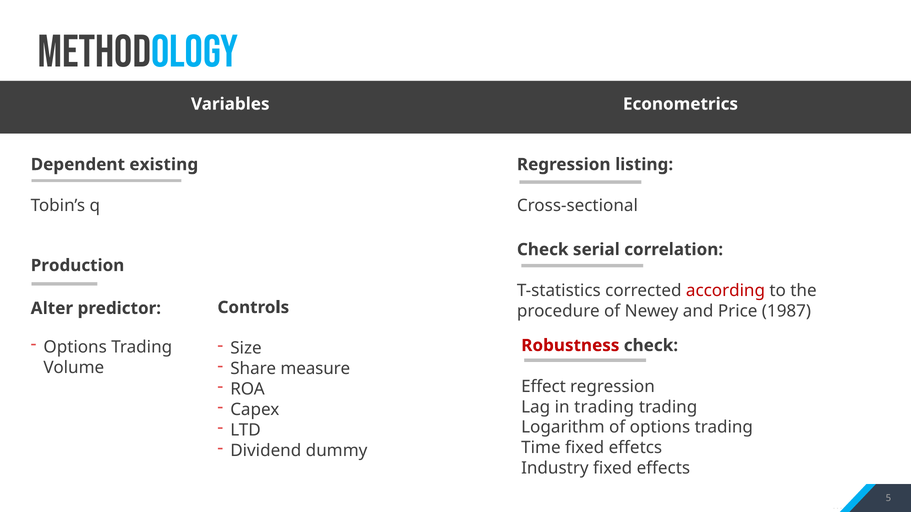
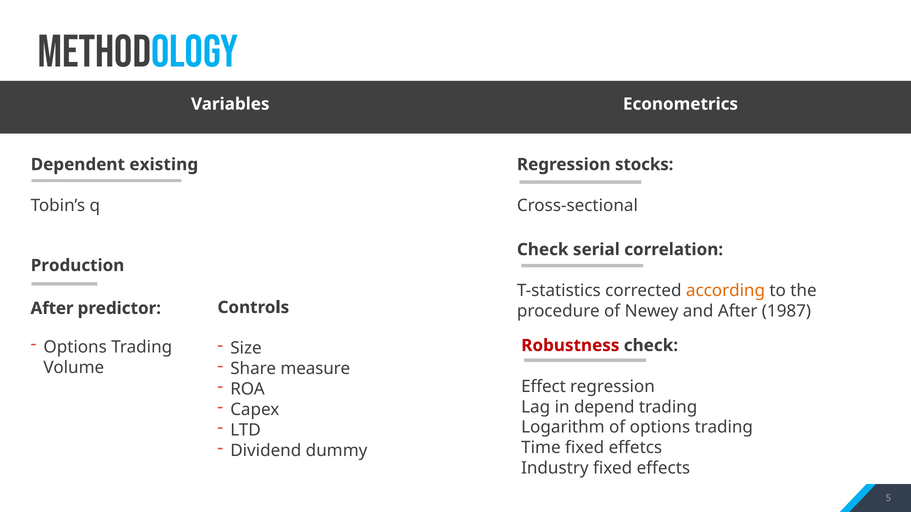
listing: listing -> stocks
according colour: red -> orange
Alter at (52, 309): Alter -> After
and Price: Price -> After
in trading: trading -> depend
